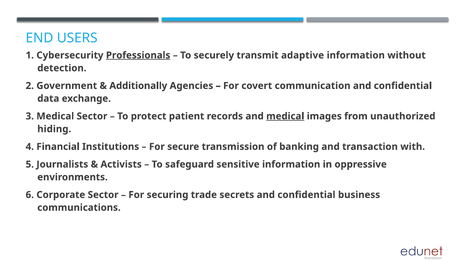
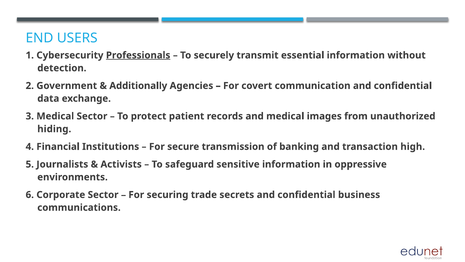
adaptive: adaptive -> essential
medical at (285, 116) underline: present -> none
with: with -> high
